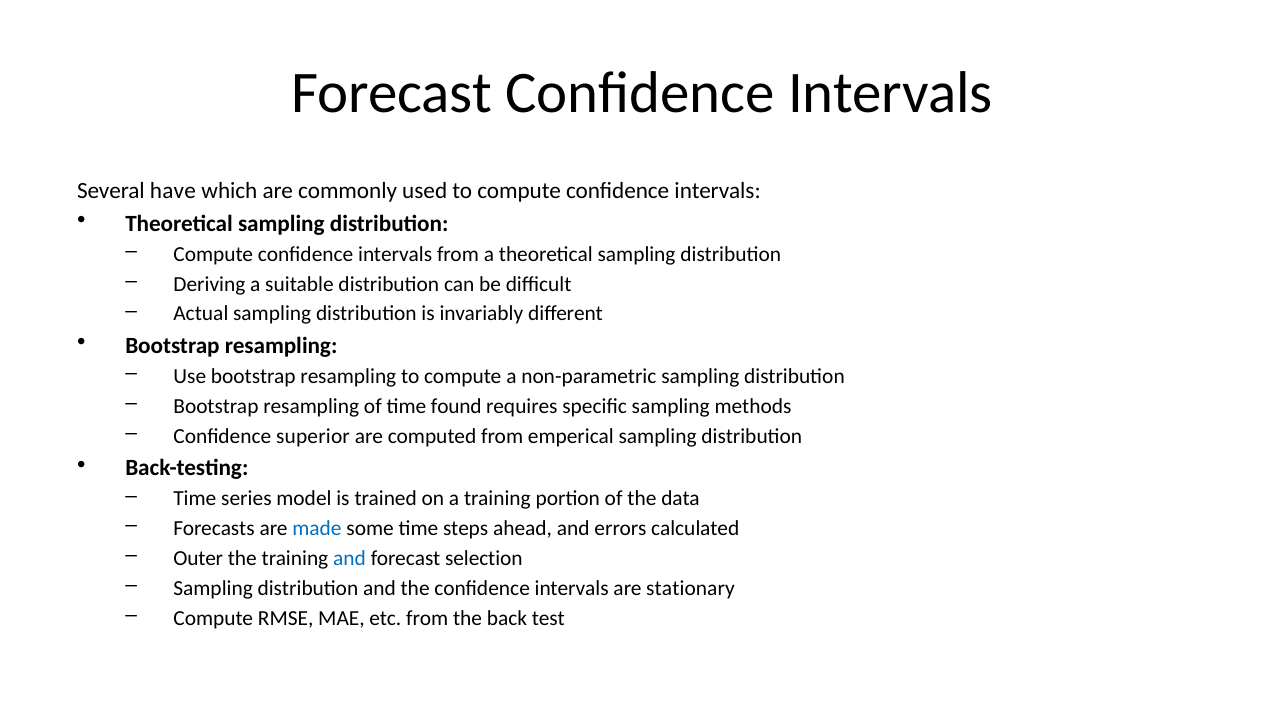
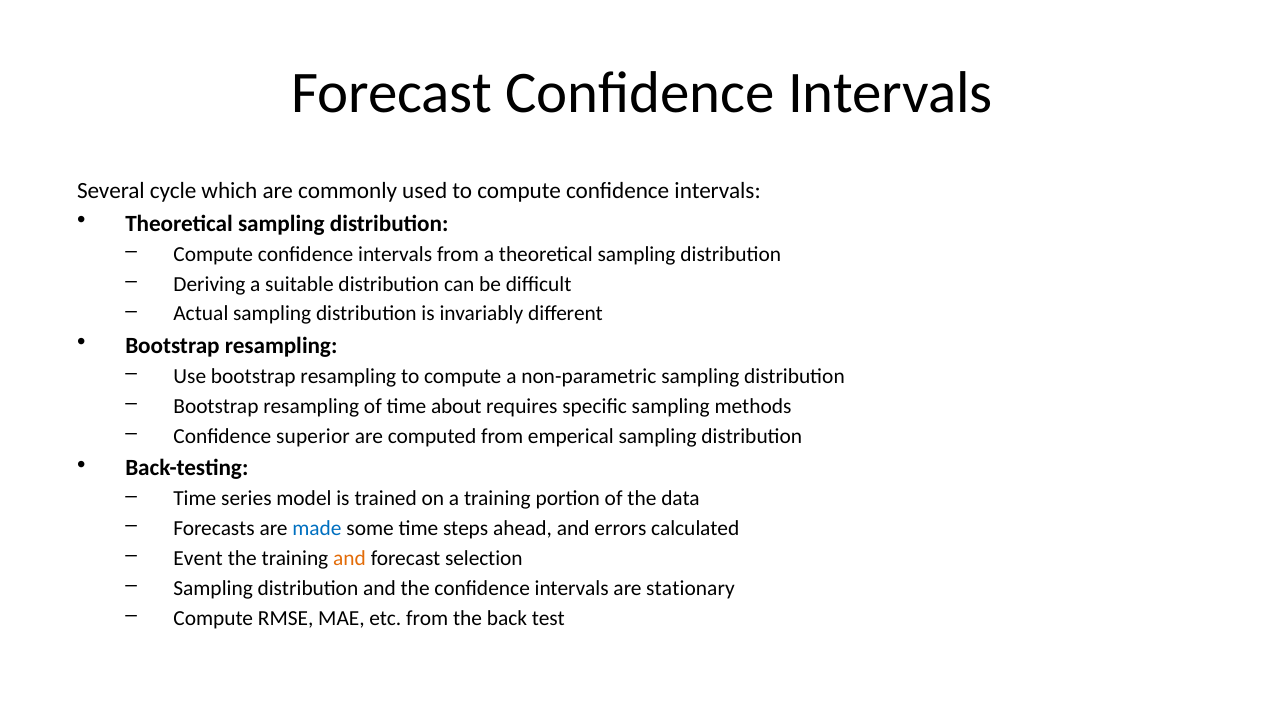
have: have -> cycle
found: found -> about
Outer: Outer -> Event
and at (350, 558) colour: blue -> orange
